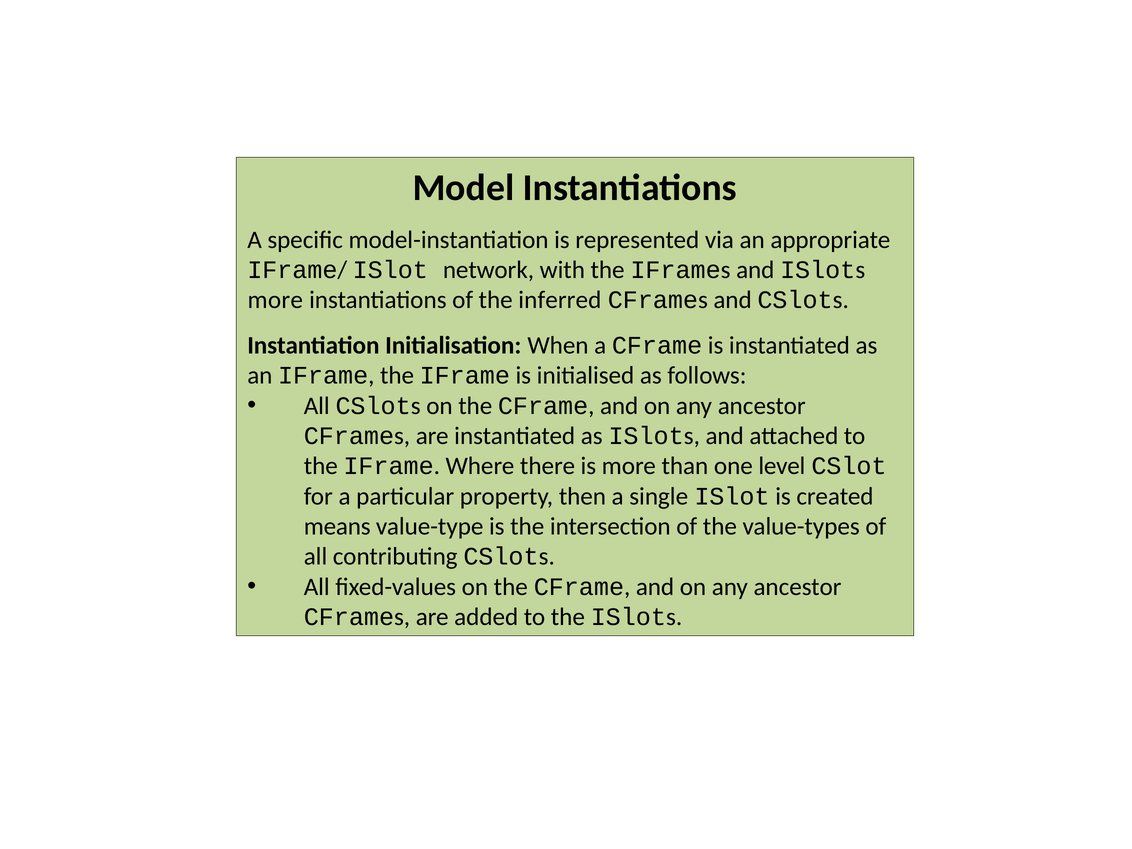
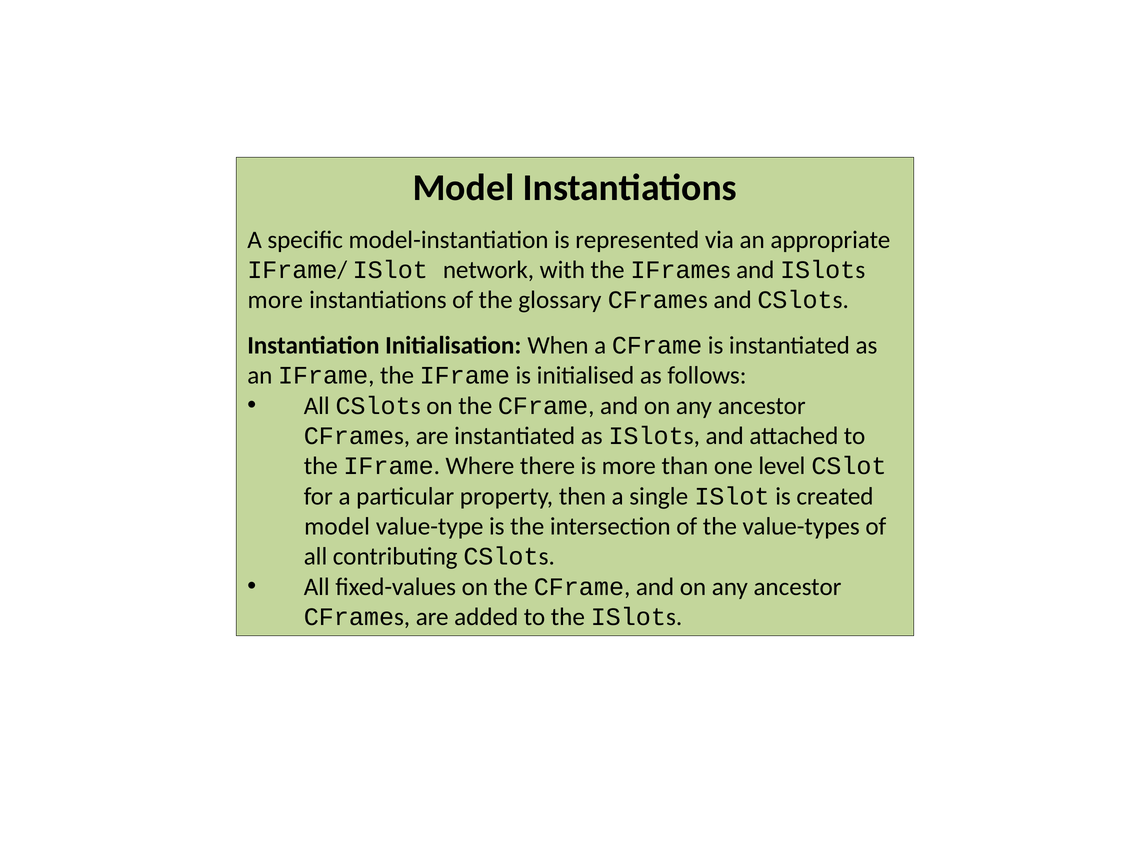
inferred: inferred -> glossary
means at (337, 526): means -> model
